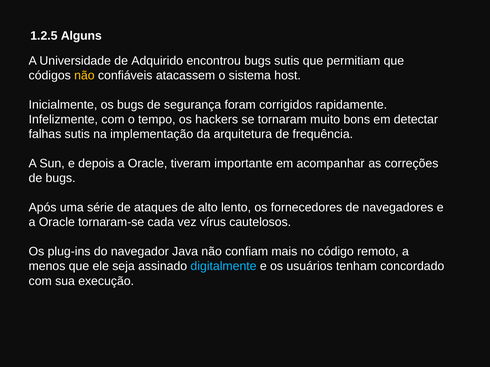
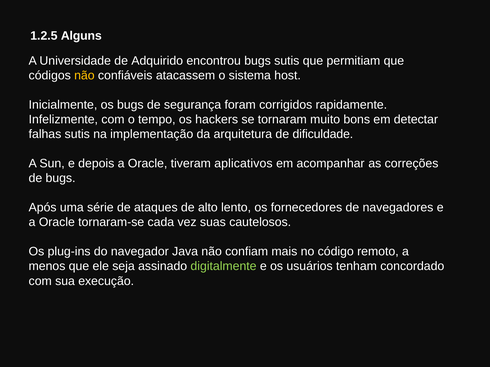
frequência: frequência -> dificuldade
importante: importante -> aplicativos
vírus: vírus -> suas
digitalmente colour: light blue -> light green
